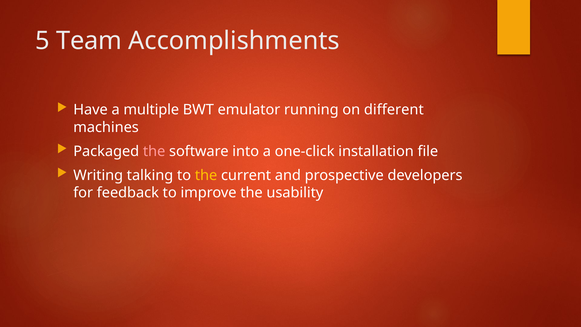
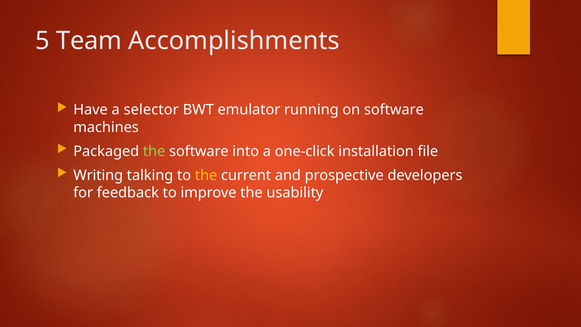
multiple: multiple -> selector
on different: different -> software
the at (154, 151) colour: pink -> light green
